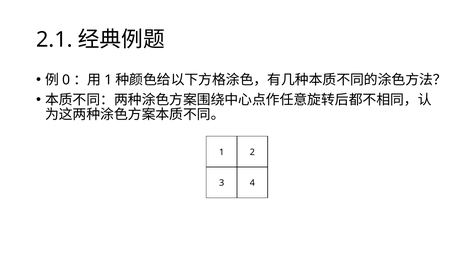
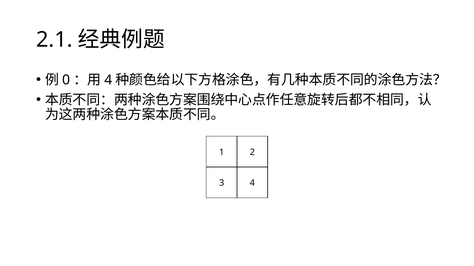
1 at (108, 80): 1 -> 4
